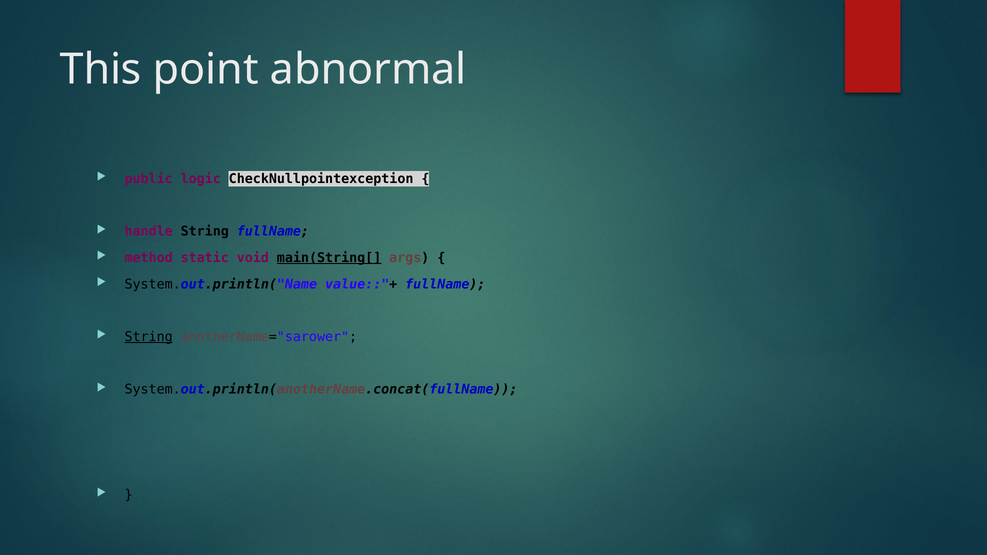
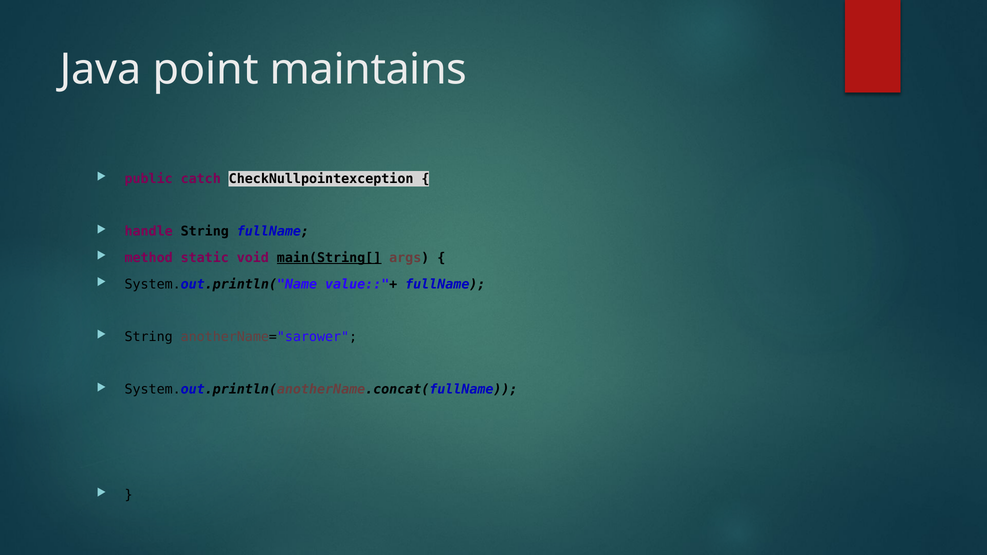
This: This -> Java
abnormal: abnormal -> maintains
logic: logic -> catch
String at (149, 337) underline: present -> none
